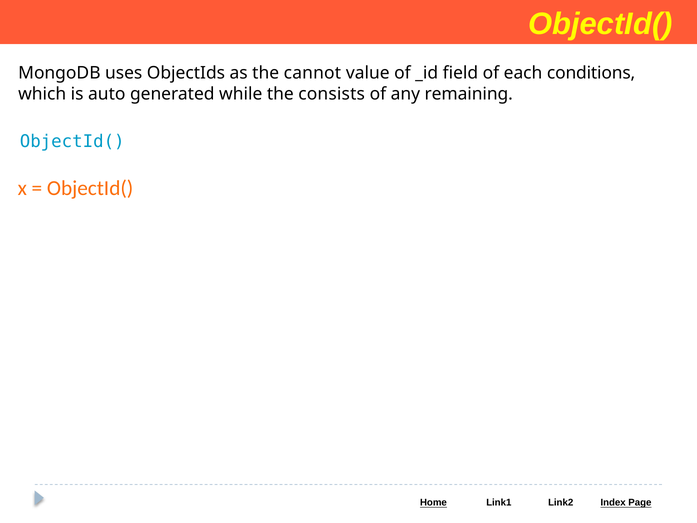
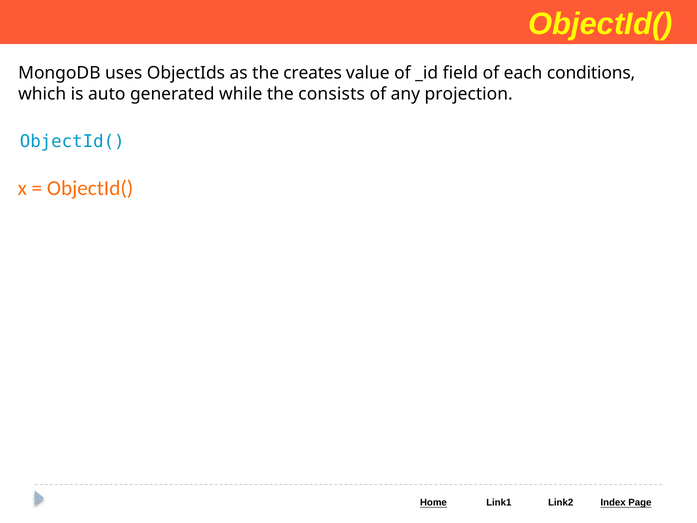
cannot: cannot -> creates
remaining: remaining -> projection
